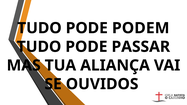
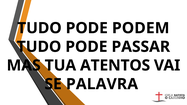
ALIANÇA: ALIANÇA -> ATENTOS
OUVIDOS: OUVIDOS -> PALAVRA
